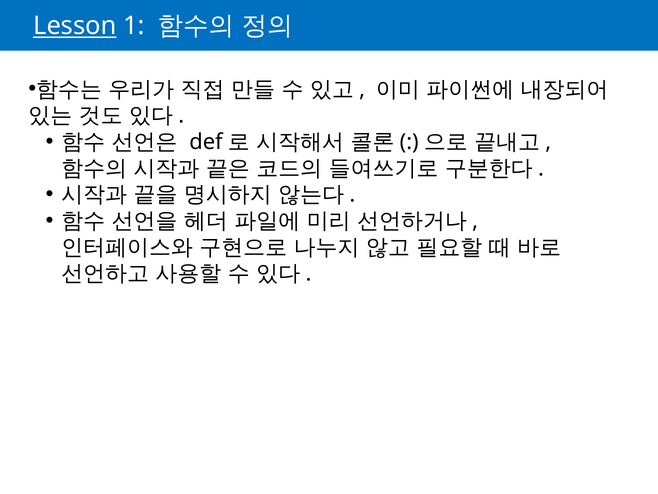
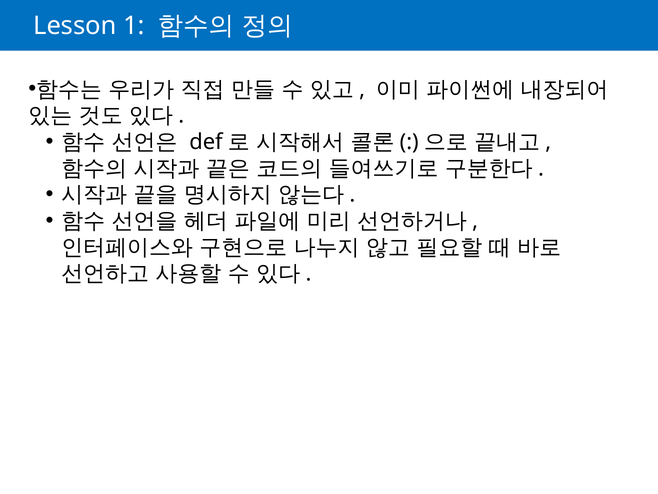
Lesson underline: present -> none
